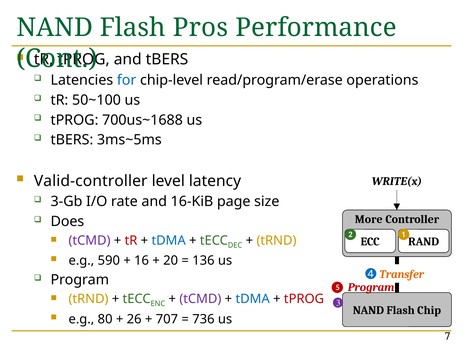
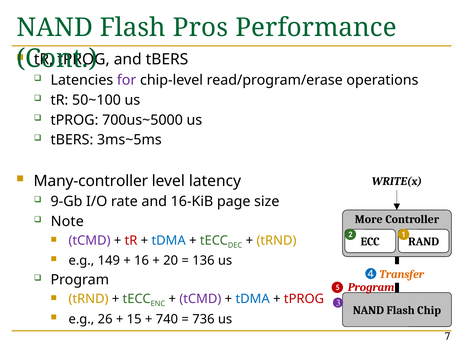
for colour: blue -> purple
700us~1688: 700us~1688 -> 700us~5000
Valid-controller: Valid-controller -> Many-controller
3-Gb: 3-Gb -> 9-Gb
Does: Does -> Note
590: 590 -> 149
80: 80 -> 26
26: 26 -> 15
707: 707 -> 740
